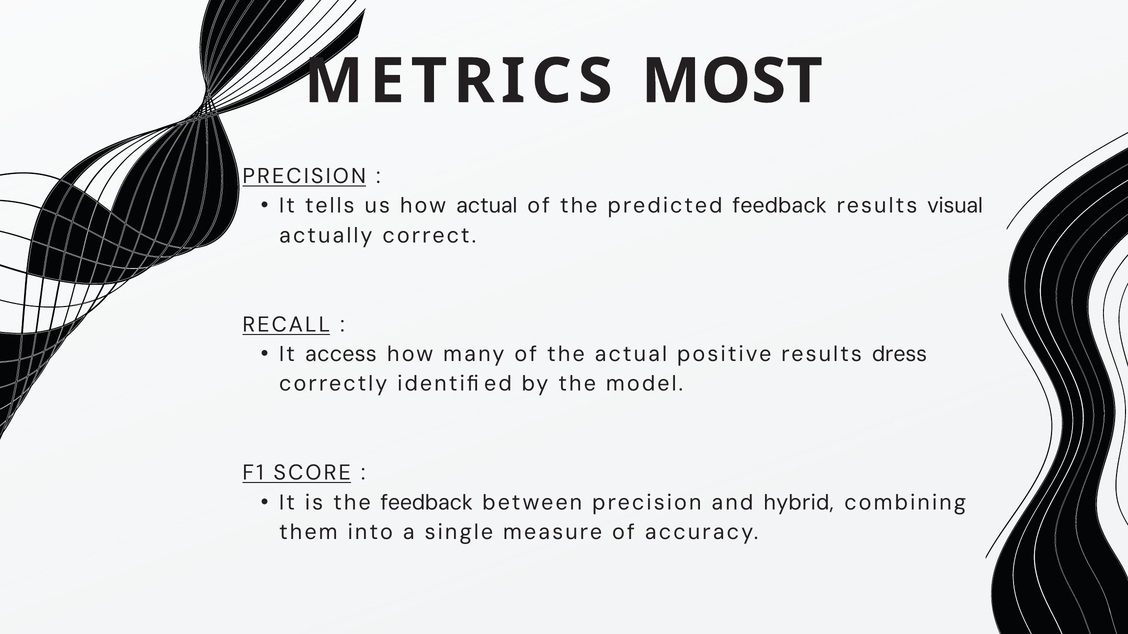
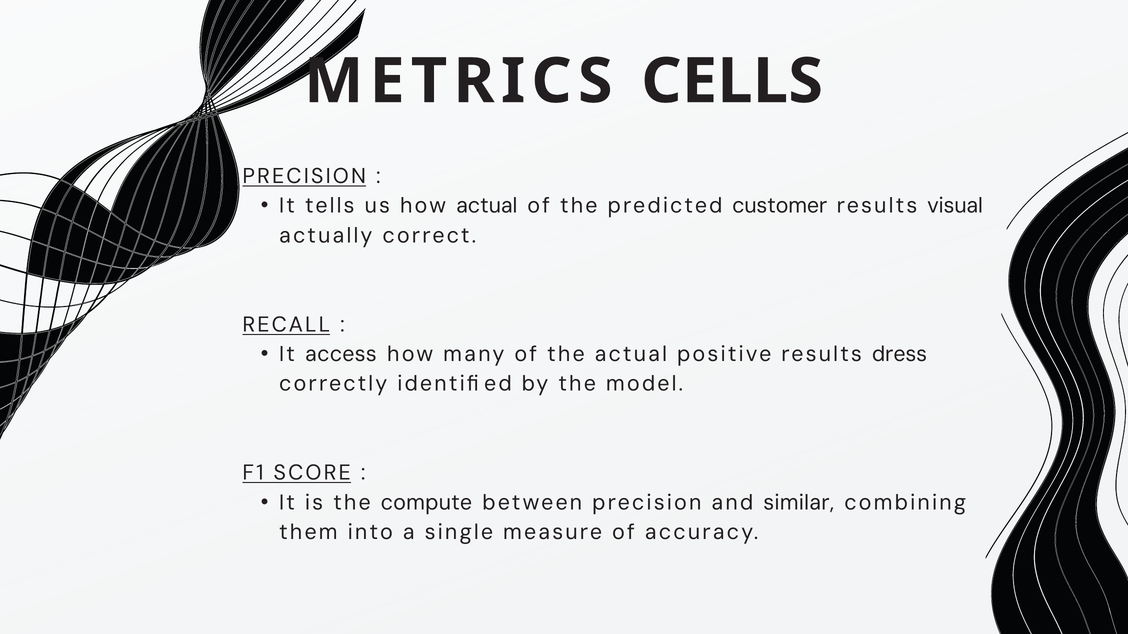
MOST: MOST -> CELLS
predicted feedback: feedback -> customer
the feedback: feedback -> compute
hybrid: hybrid -> similar
